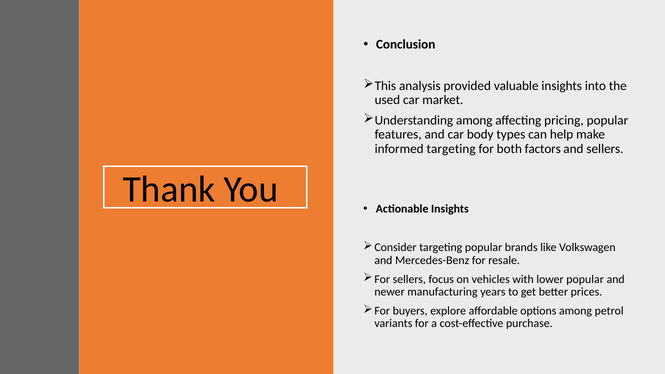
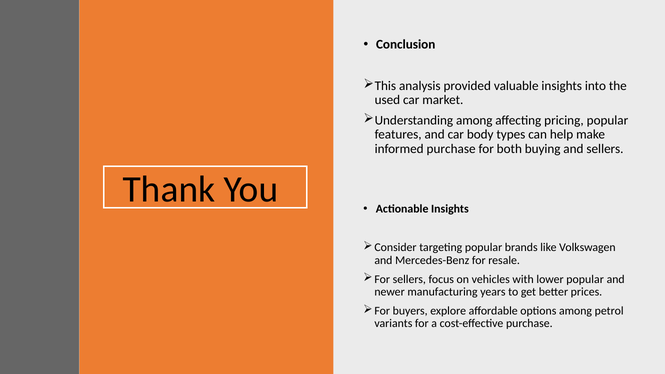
informed targeting: targeting -> purchase
factors: factors -> buying
